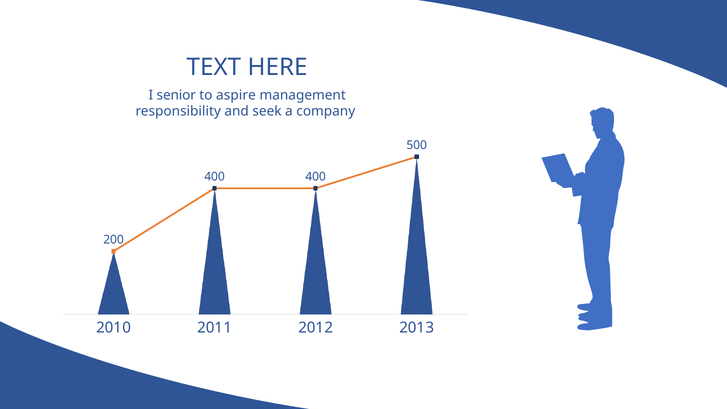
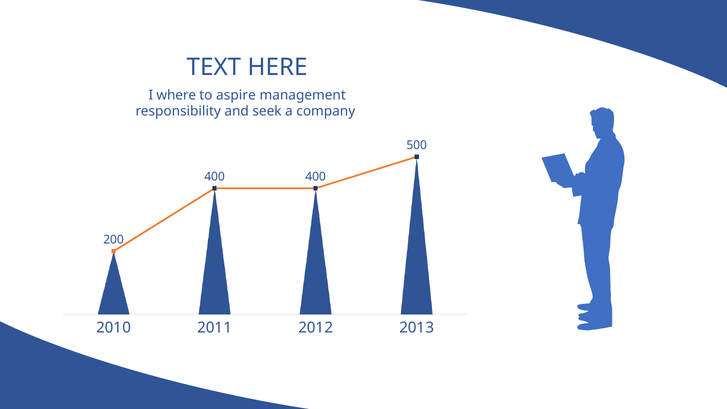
senior: senior -> where
